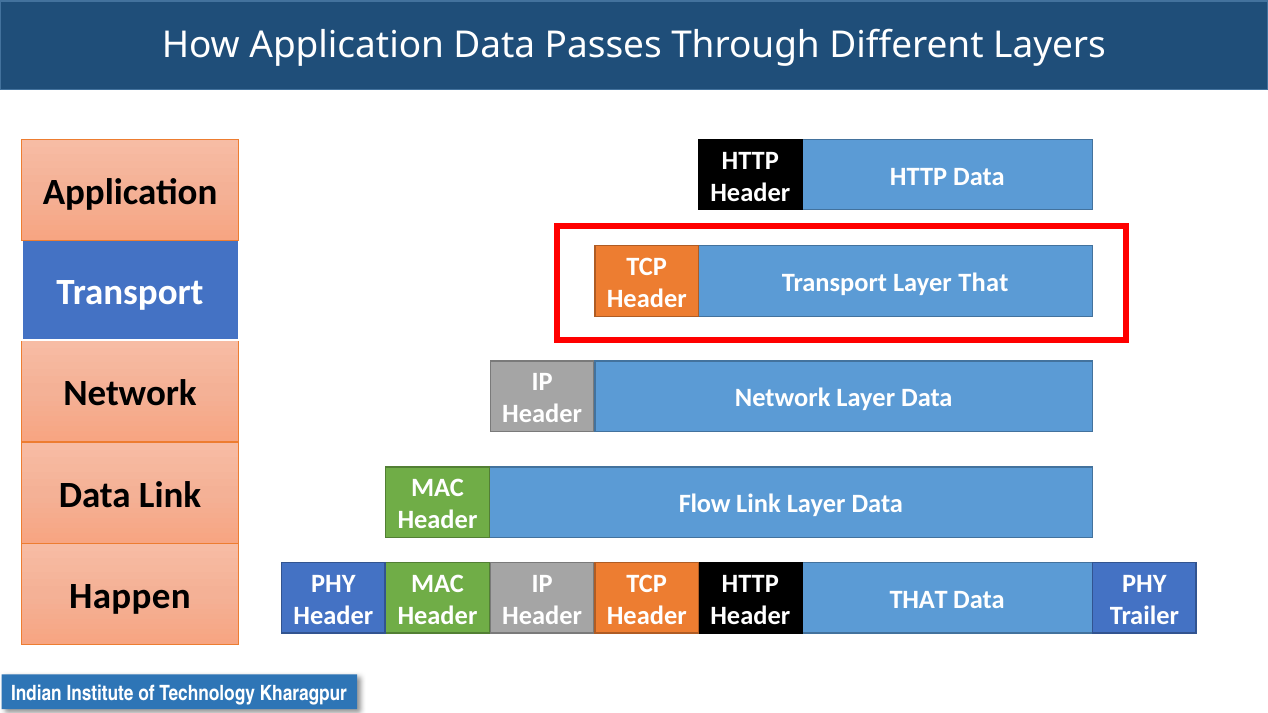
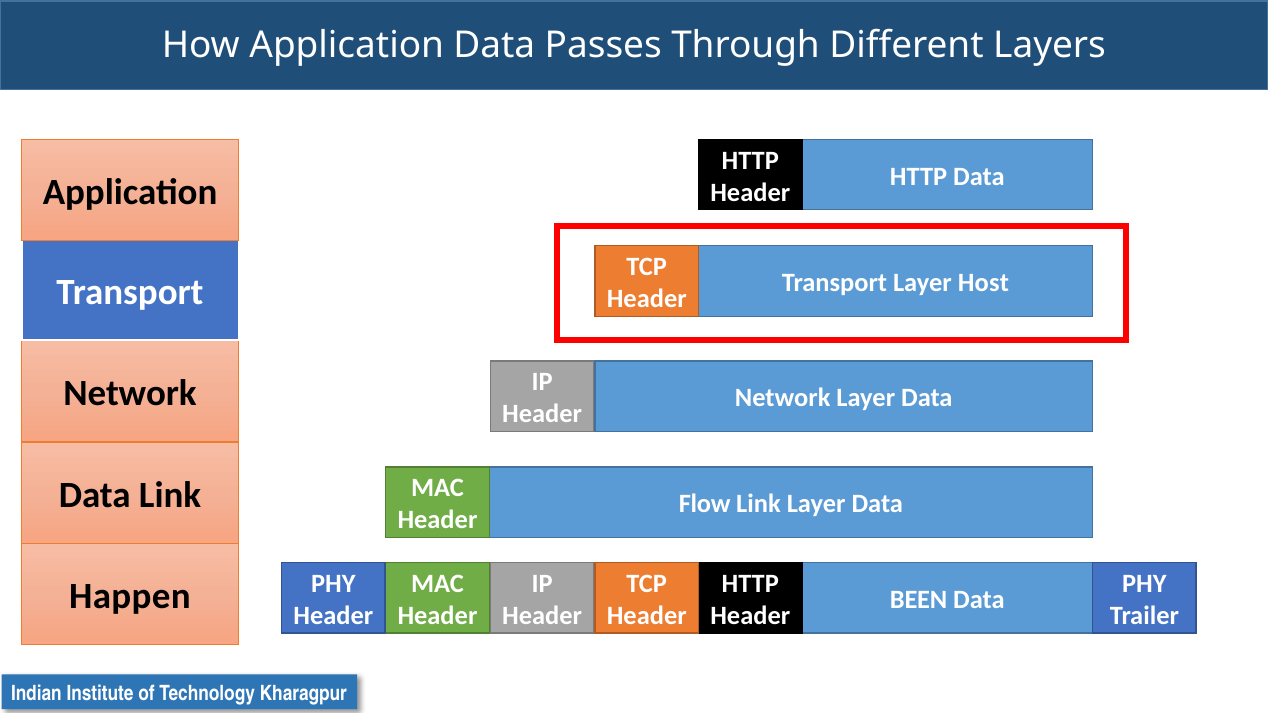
Layer That: That -> Host
THAT at (919, 600): THAT -> BEEN
